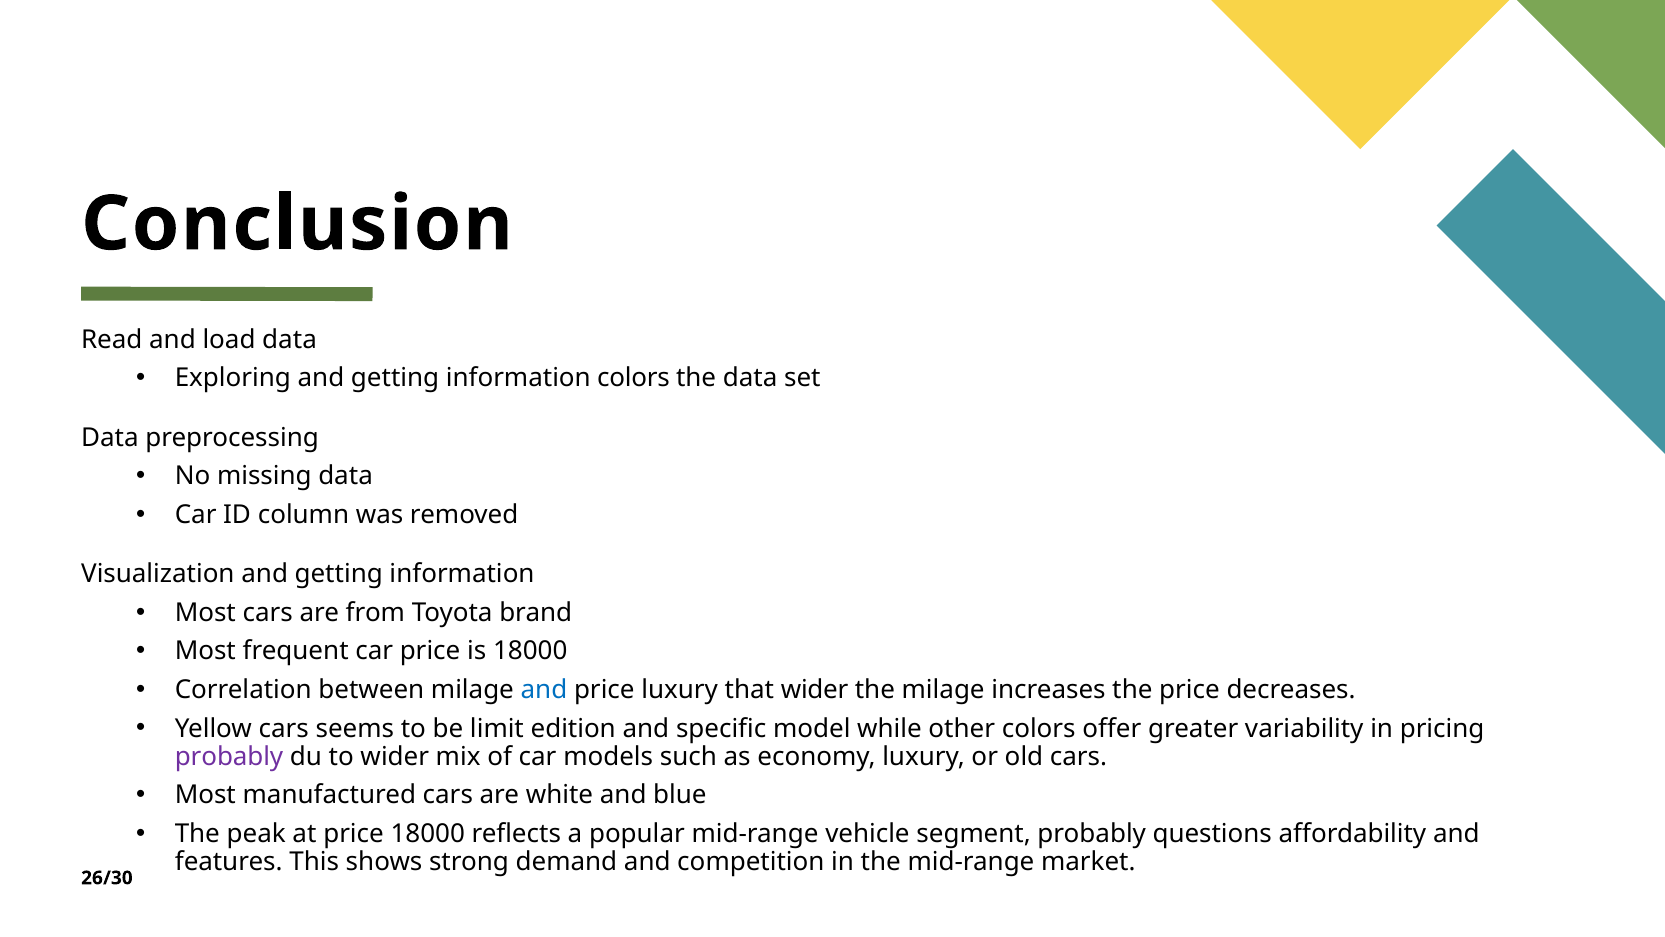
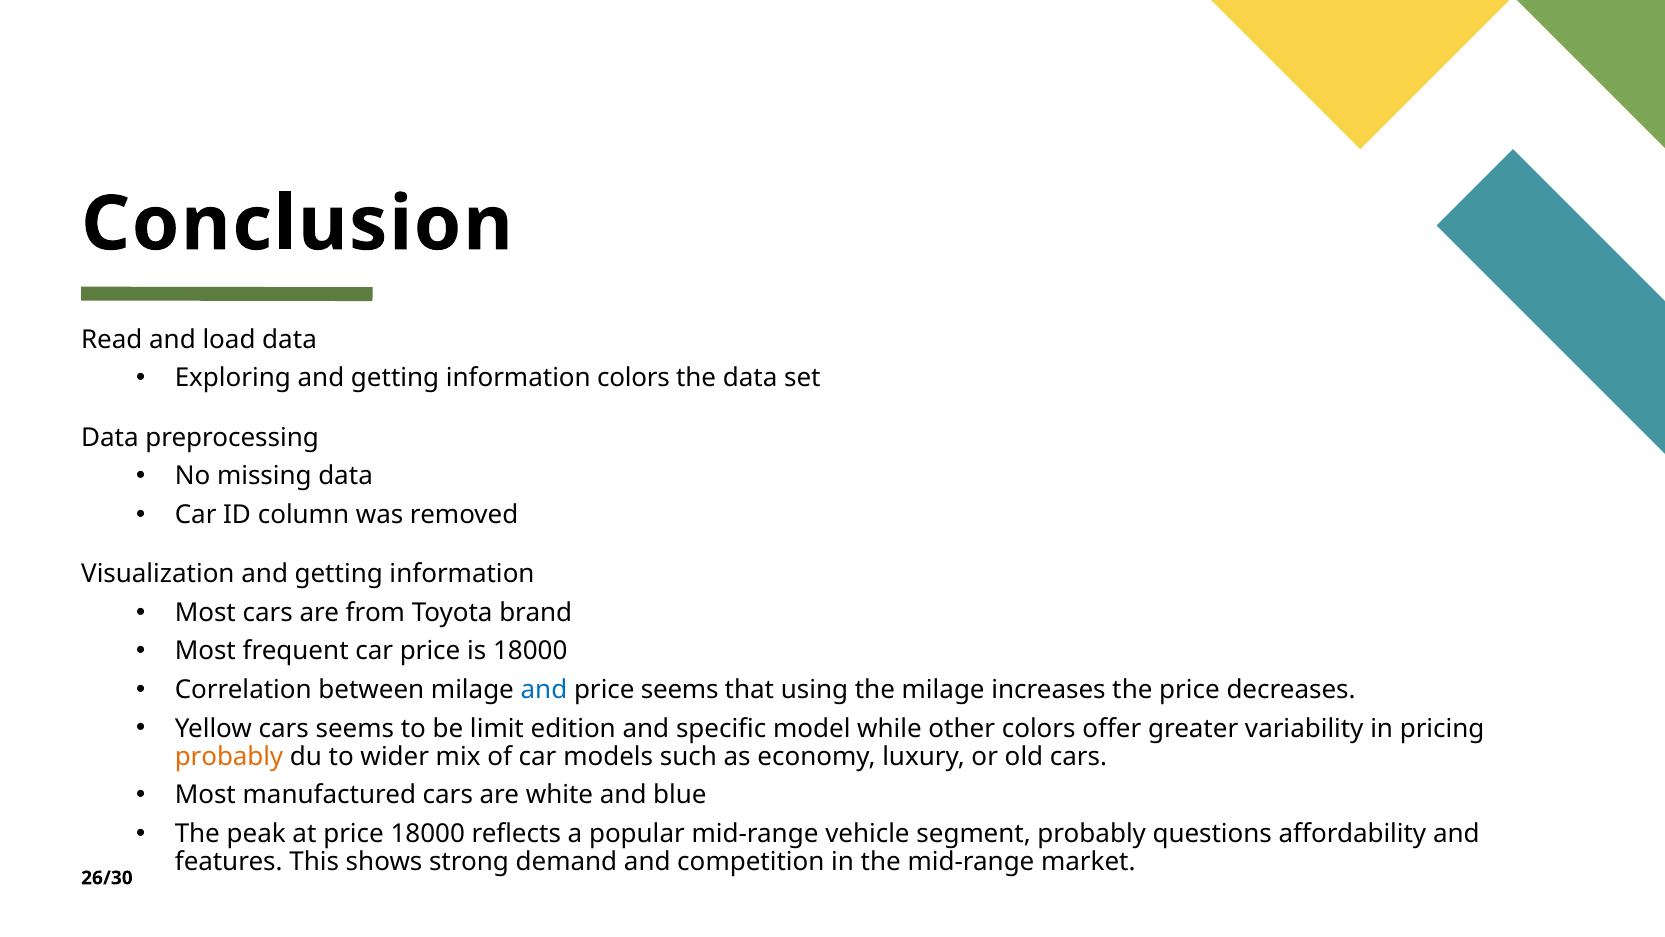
price luxury: luxury -> seems
that wider: wider -> using
probably at (229, 756) colour: purple -> orange
